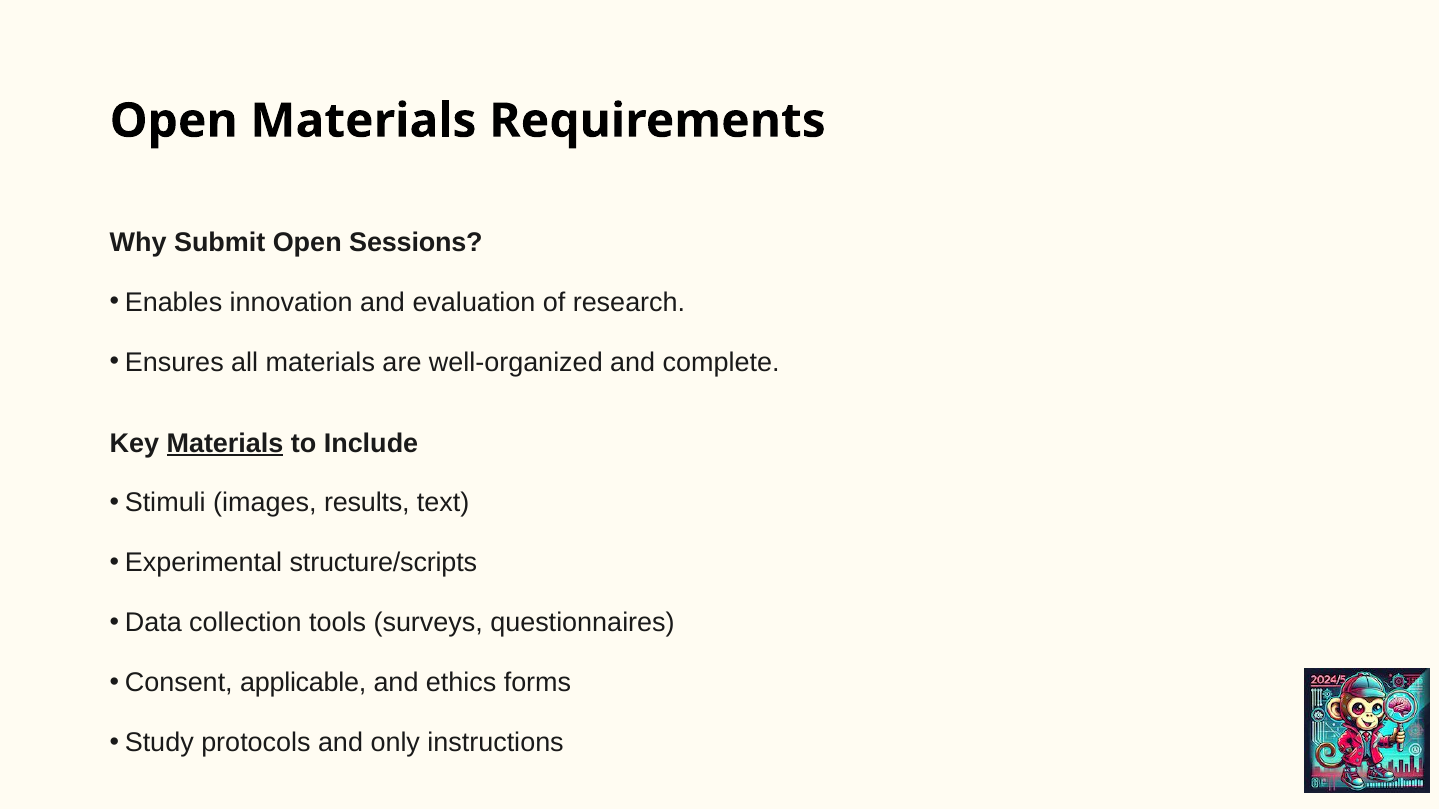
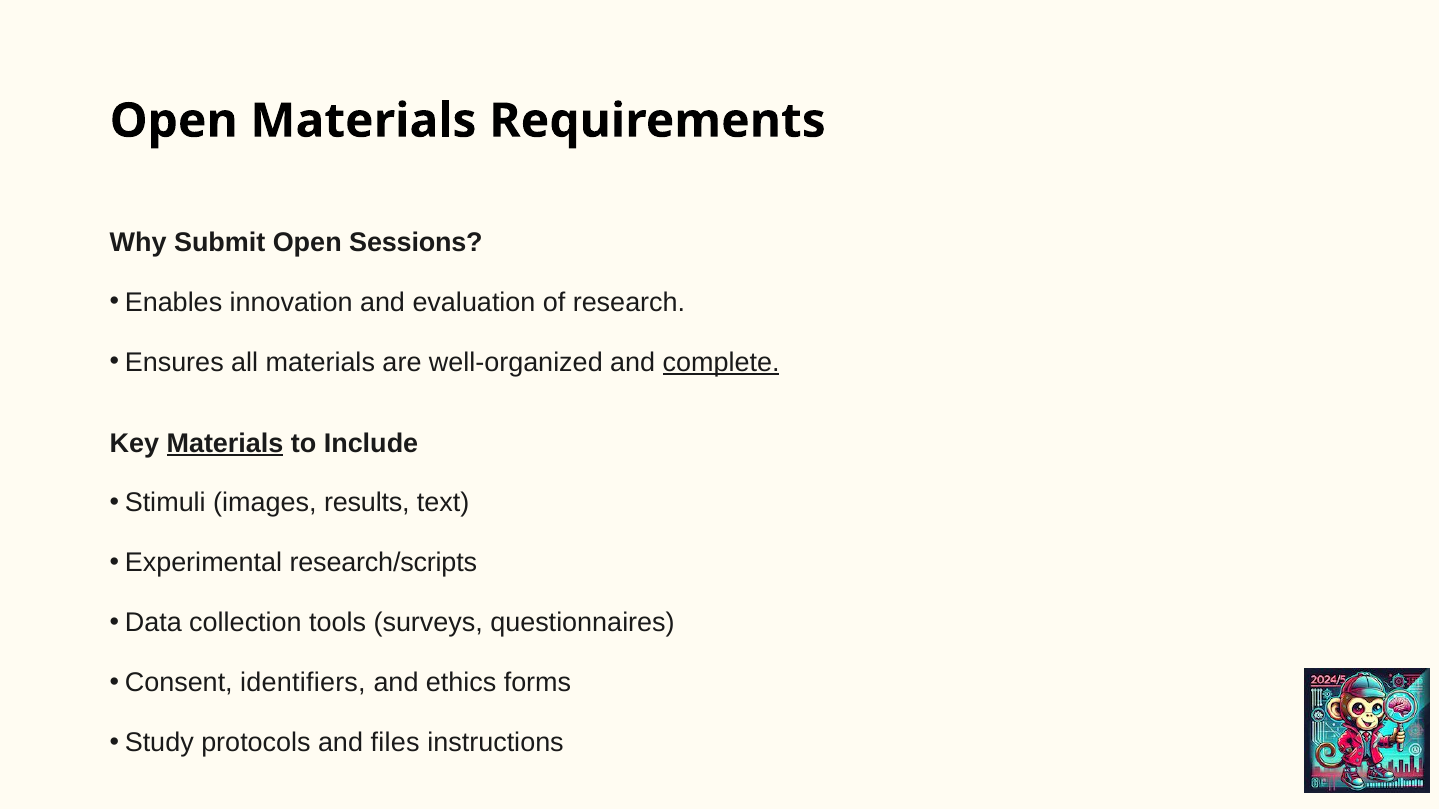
complete underline: none -> present
structure/scripts: structure/scripts -> research/scripts
applicable: applicable -> identifiers
and only: only -> files
